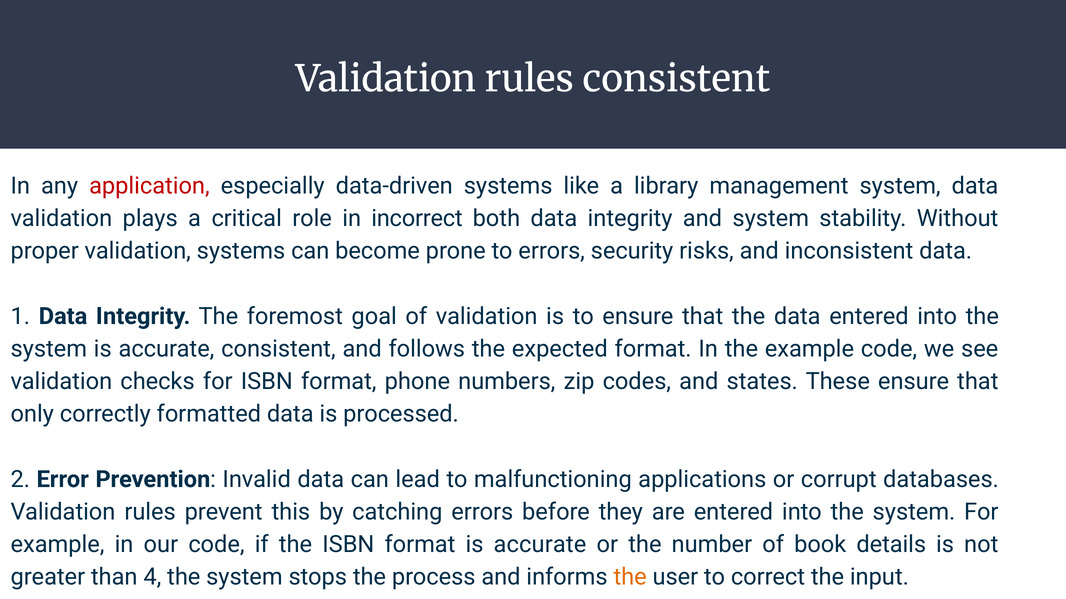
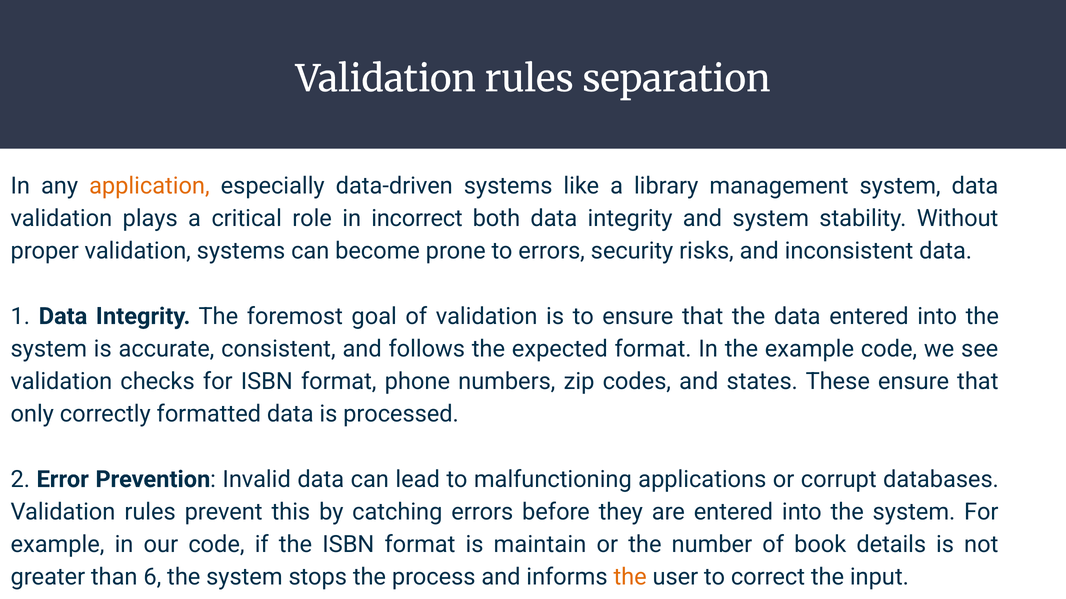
rules consistent: consistent -> separation
application colour: red -> orange
format is accurate: accurate -> maintain
4: 4 -> 6
